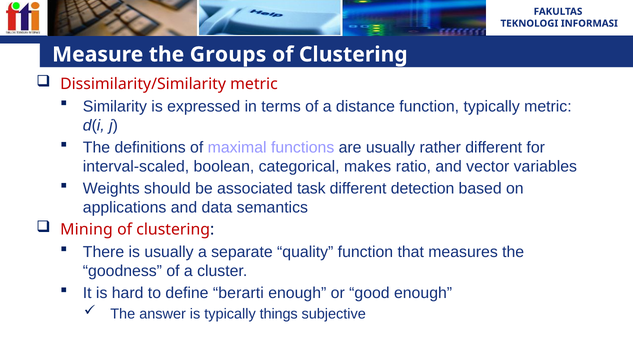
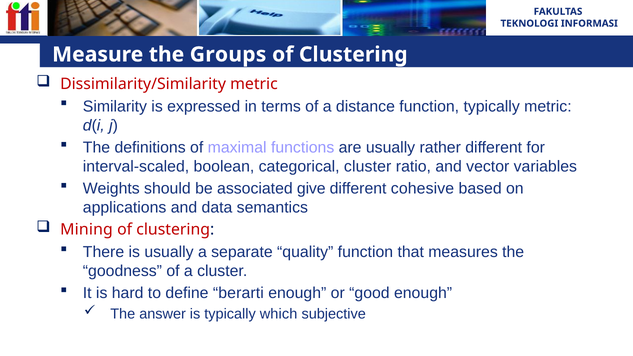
categorical makes: makes -> cluster
task: task -> give
detection: detection -> cohesive
things: things -> which
